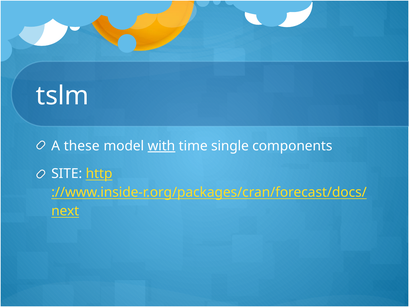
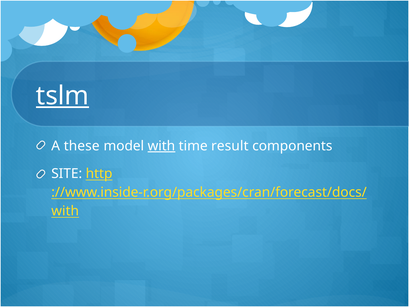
tslm underline: none -> present
single: single -> result
next at (65, 211): next -> with
